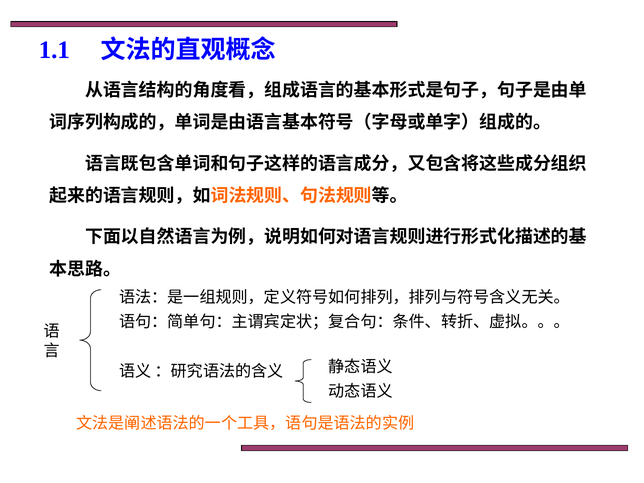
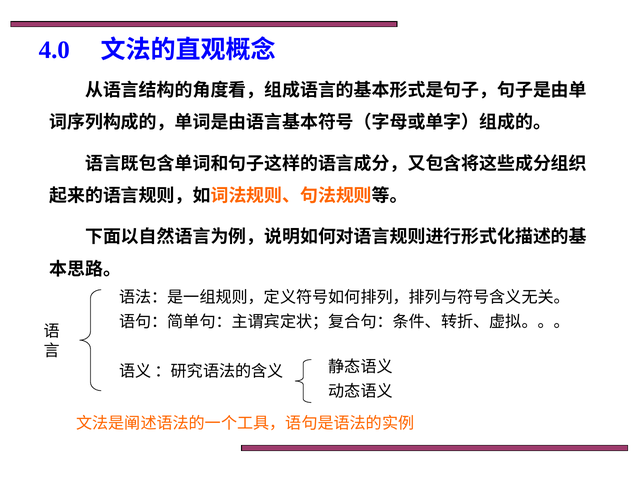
1.1: 1.1 -> 4.0
